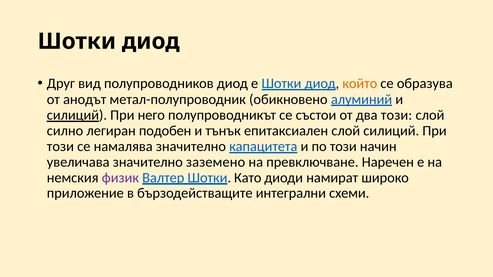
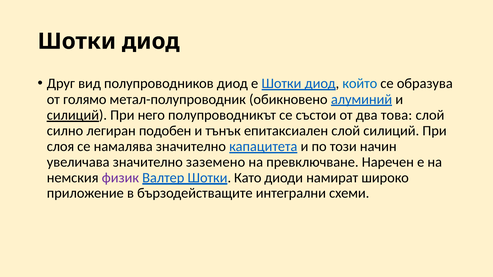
който colour: orange -> blue
анодът: анодът -> голямо
два този: този -> това
този at (60, 147): този -> слоя
